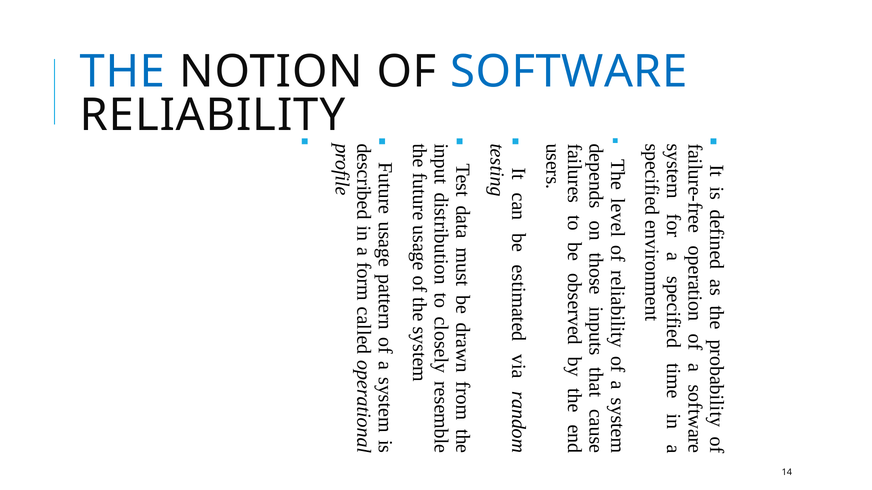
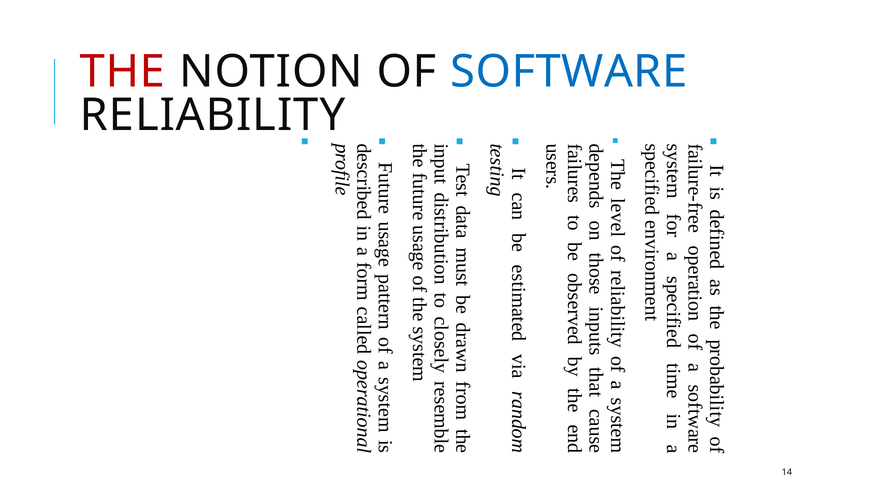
THE colour: blue -> red
